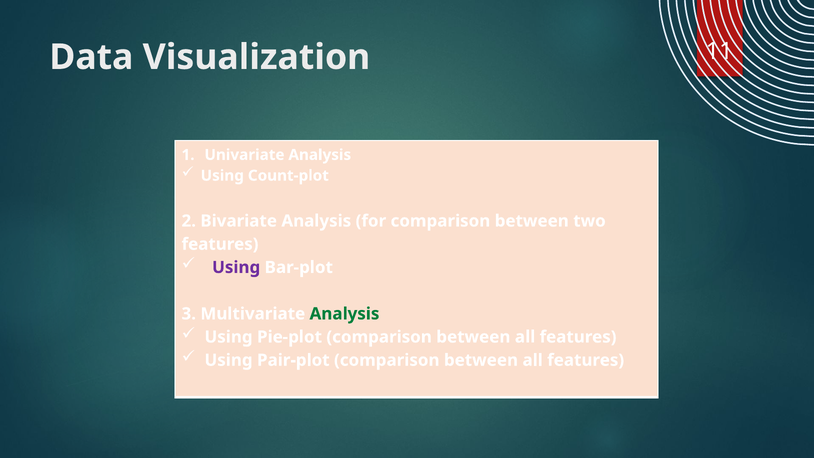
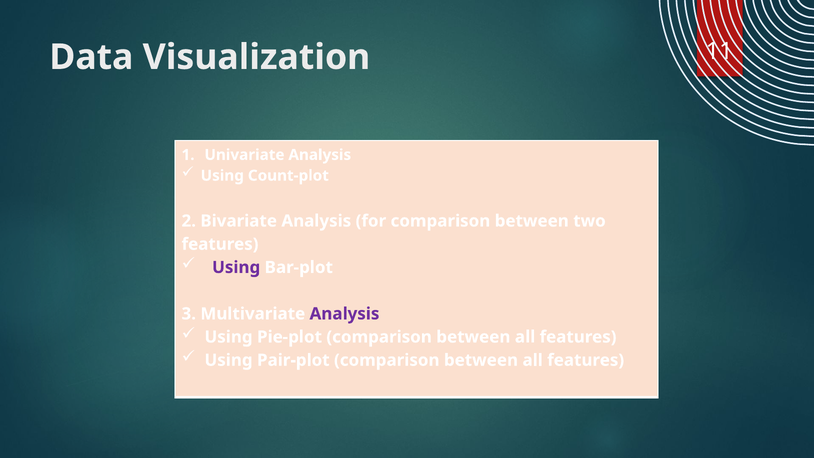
Analysis at (345, 314) colour: green -> purple
